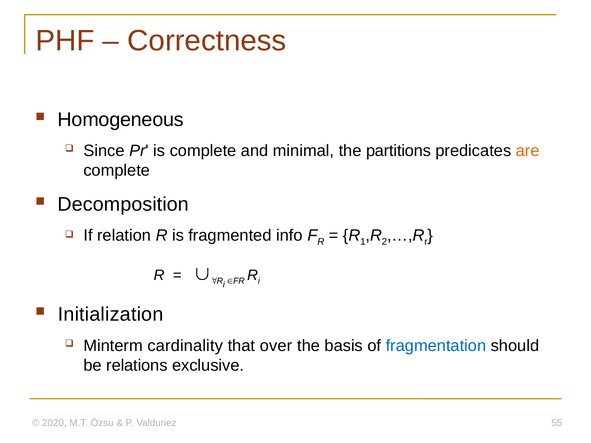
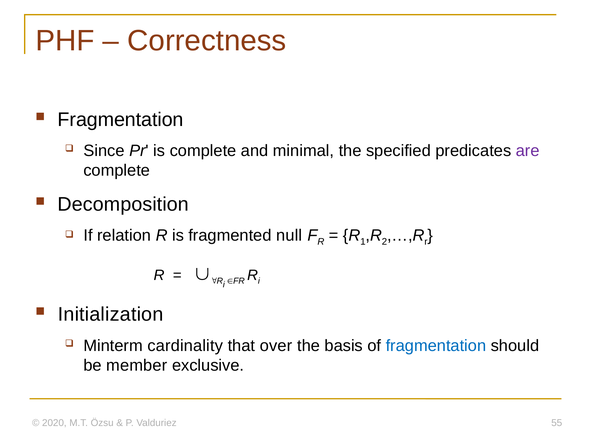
Homogeneous at (121, 120): Homogeneous -> Fragmentation
partitions: partitions -> specified
are colour: orange -> purple
info: info -> null
relations: relations -> member
